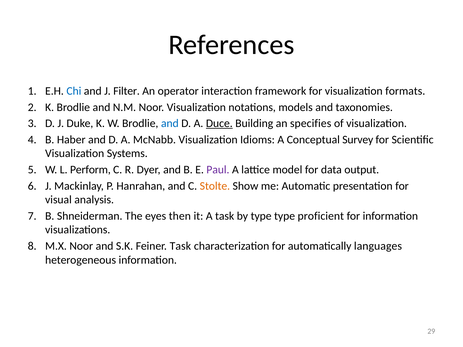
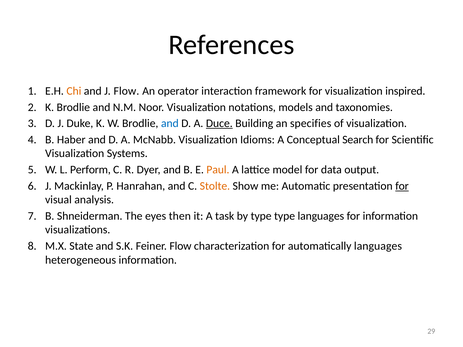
Chi colour: blue -> orange
J Filter: Filter -> Flow
formats: formats -> inspired
Survey: Survey -> Search
Paul colour: purple -> orange
for at (402, 186) underline: none -> present
type proficient: proficient -> languages
M.X Noor: Noor -> State
Feiner Task: Task -> Flow
